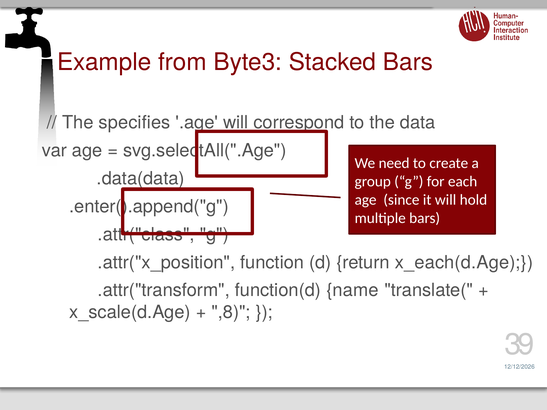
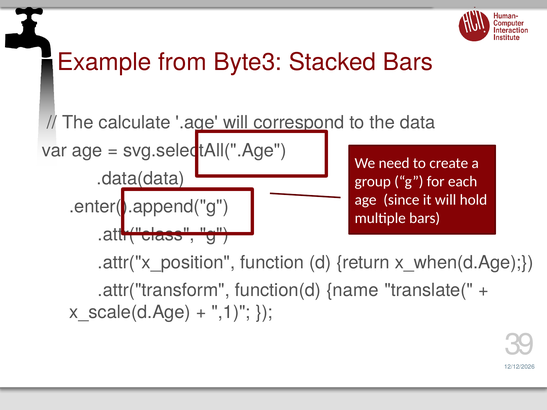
specifies: specifies -> calculate
x_each(d.Age: x_each(d.Age -> x_when(d.Age
,8: ,8 -> ,1
